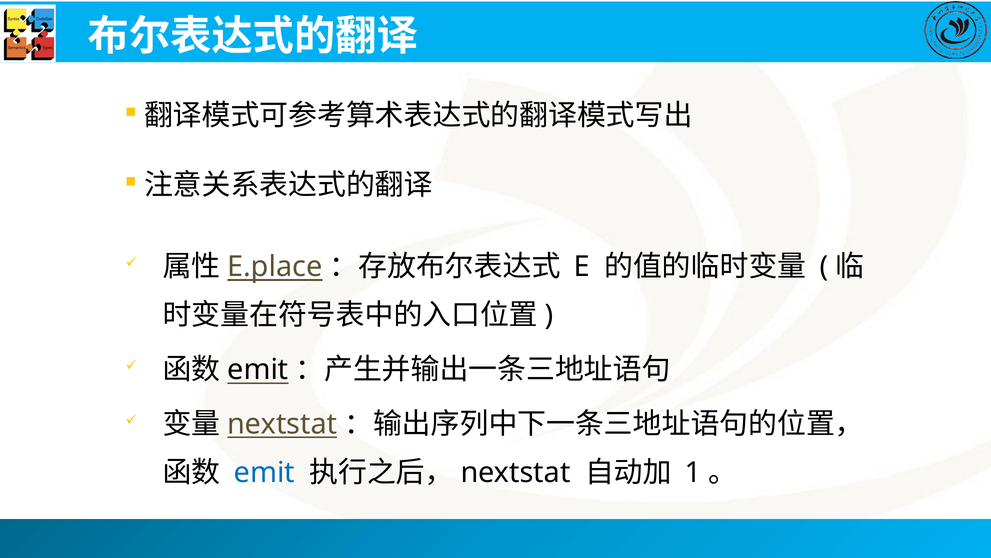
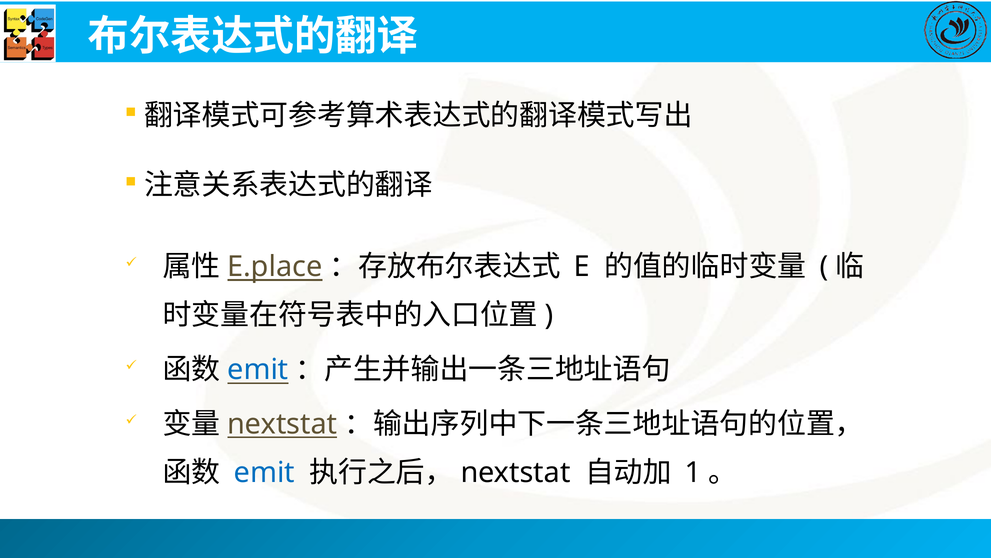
emit at (258, 369) colour: black -> blue
